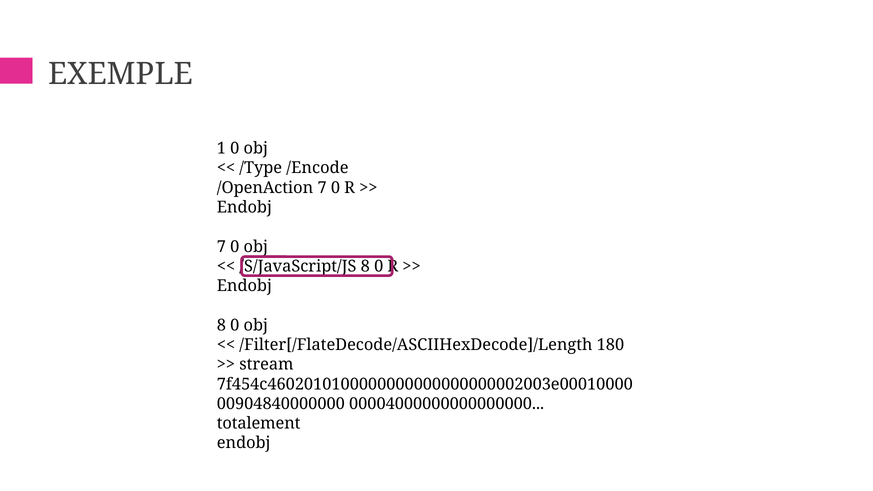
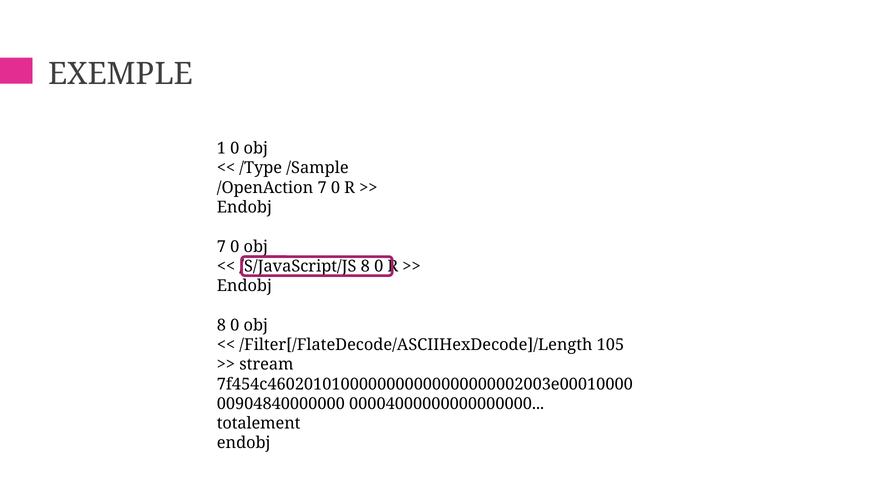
/Encode: /Encode -> /Sample
180: 180 -> 105
